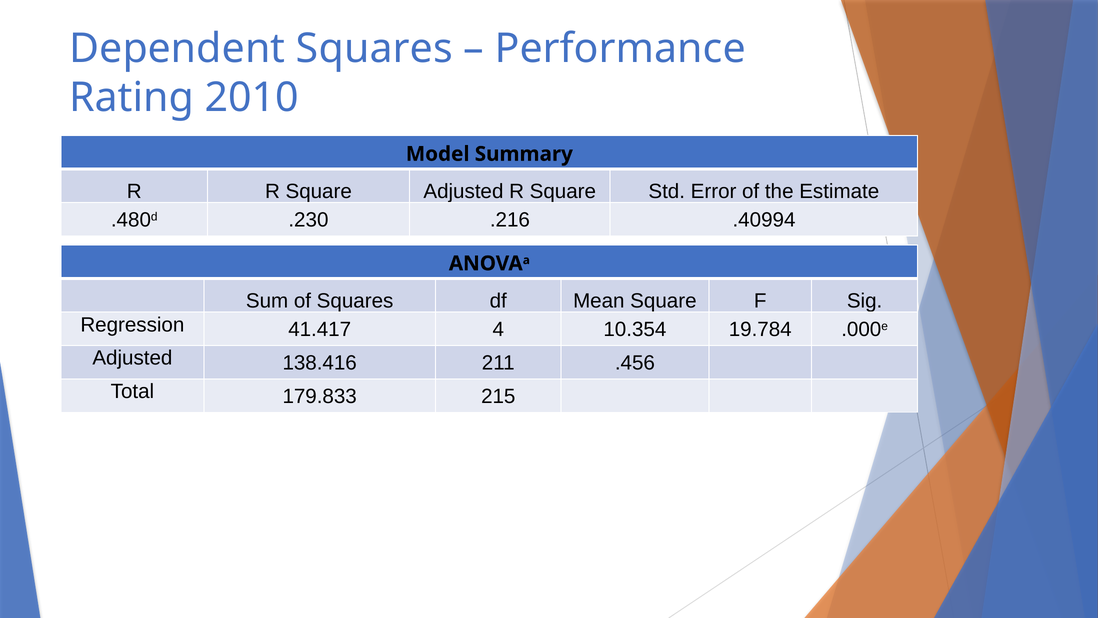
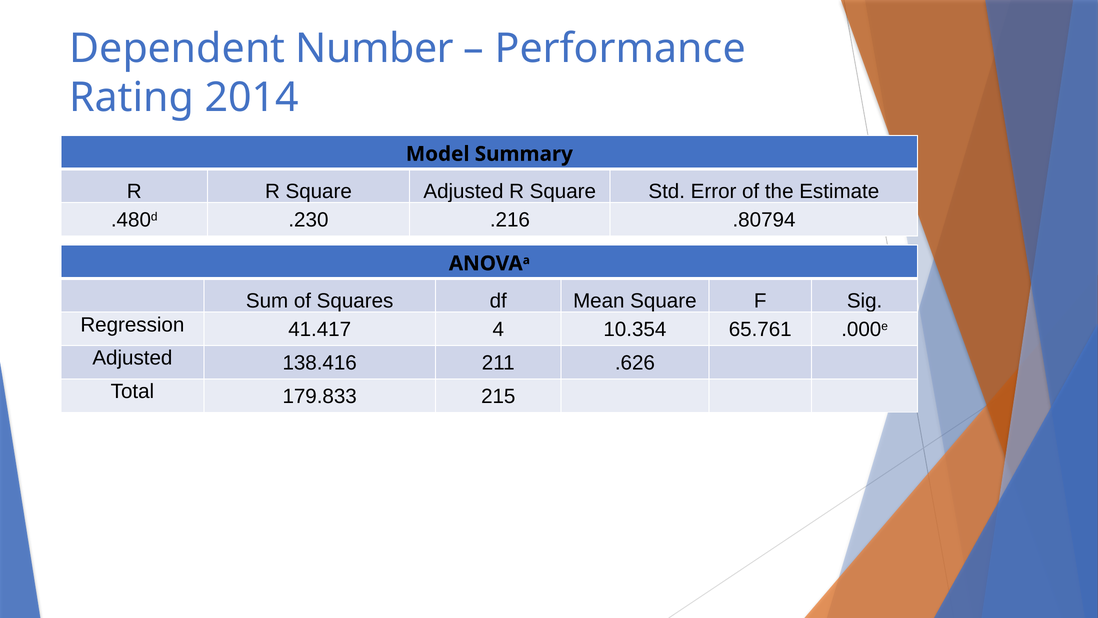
Dependent Squares: Squares -> Number
2010: 2010 -> 2014
.40994: .40994 -> .80794
19.784: 19.784 -> 65.761
.456: .456 -> .626
